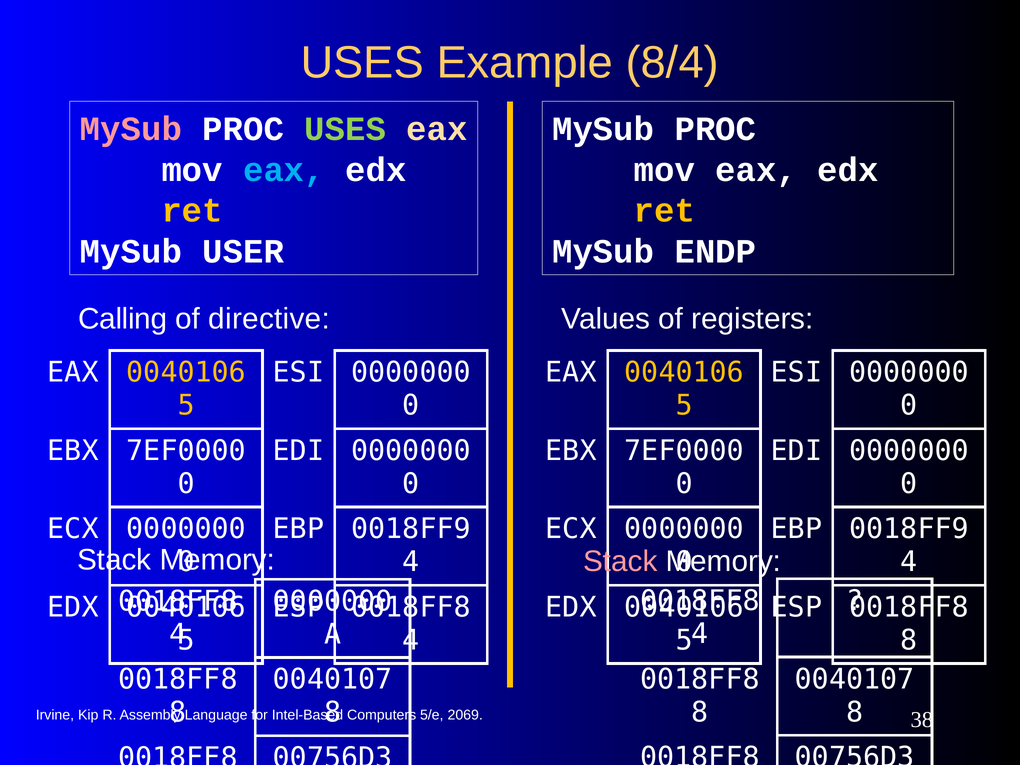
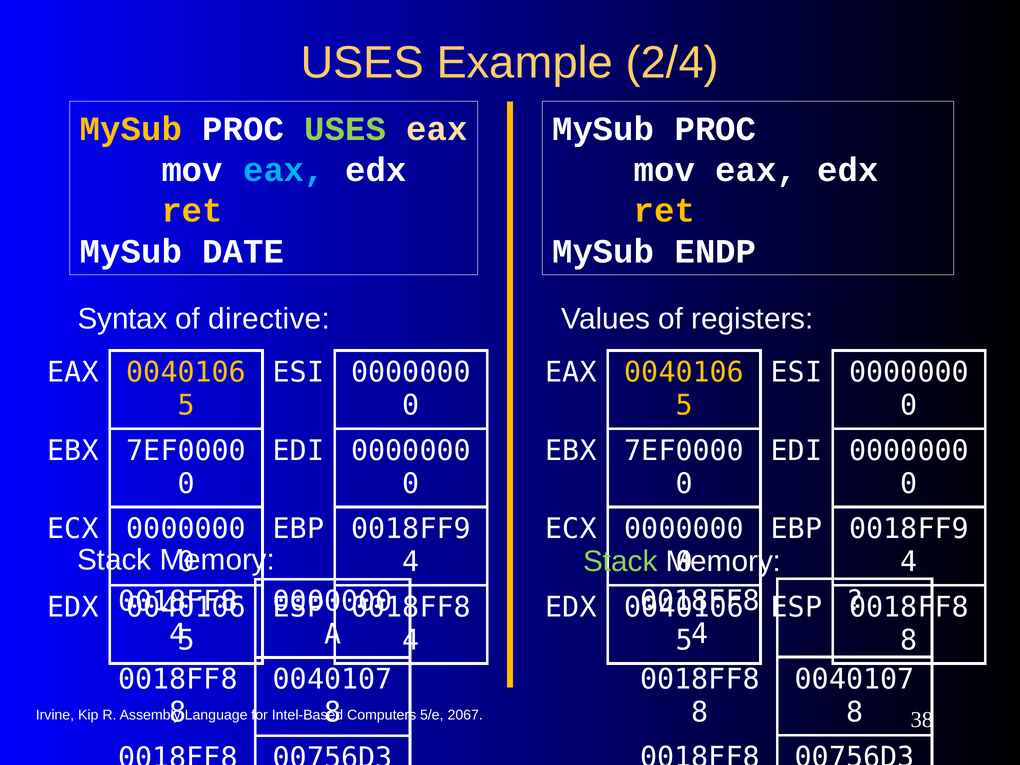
8/4: 8/4 -> 2/4
MySub at (131, 129) colour: pink -> yellow
USER: USER -> DATE
Calling: Calling -> Syntax
Stack at (620, 561) colour: pink -> light green
2069: 2069 -> 2067
